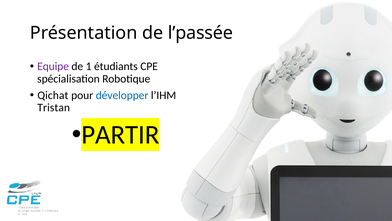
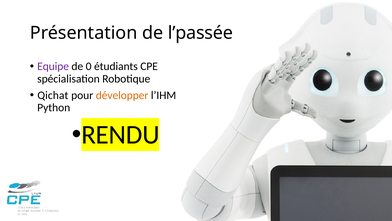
1: 1 -> 0
développer colour: blue -> orange
Tristan: Tristan -> Python
PARTIR: PARTIR -> RENDU
